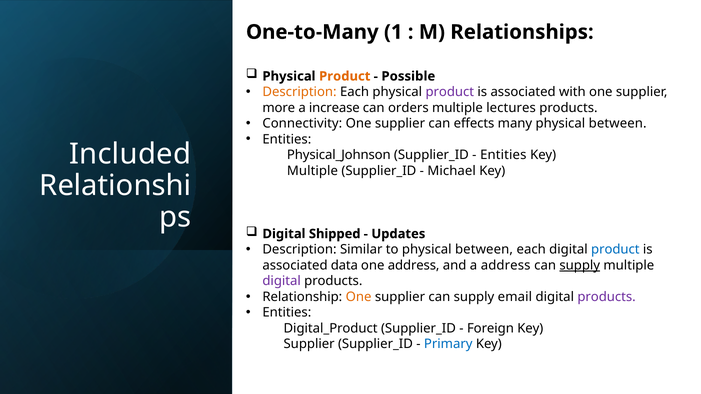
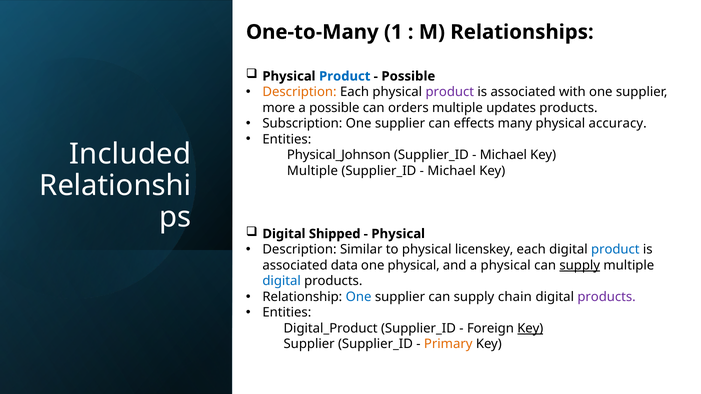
Product at (345, 76) colour: orange -> blue
a increase: increase -> possible
lectures: lectures -> updates
Connectivity: Connectivity -> Subscription
many physical between: between -> accuracy
Entities at (503, 155): Entities -> Michael
Updates at (398, 234): Updates -> Physical
to physical between: between -> licenskey
one address: address -> physical
a address: address -> physical
digital at (282, 281) colour: purple -> blue
One at (359, 297) colour: orange -> blue
email: email -> chain
Key at (530, 329) underline: none -> present
Primary colour: blue -> orange
